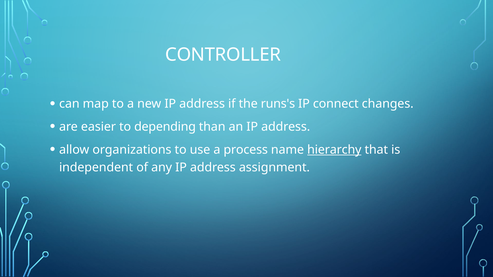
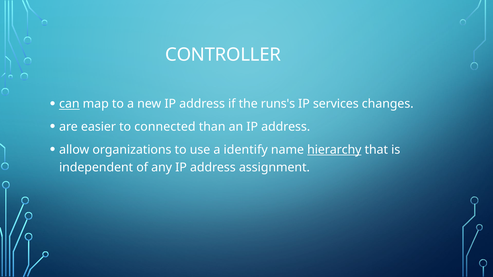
can underline: none -> present
connect: connect -> services
depending: depending -> connected
process: process -> identify
